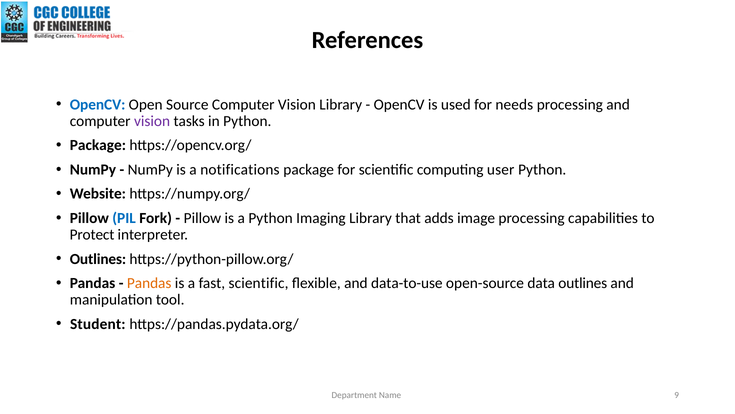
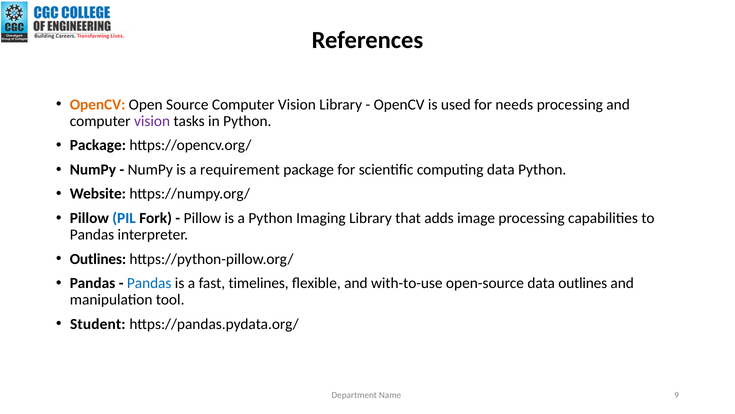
OpenCV at (98, 104) colour: blue -> orange
notifications: notifications -> requirement
computing user: user -> data
Protect at (92, 234): Protect -> Pandas
Pandas at (149, 283) colour: orange -> blue
fast scientific: scientific -> timelines
data-to-use: data-to-use -> with-to-use
